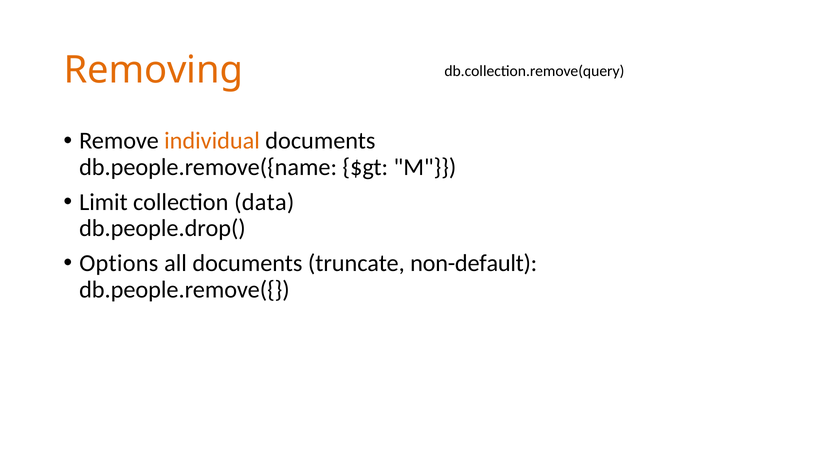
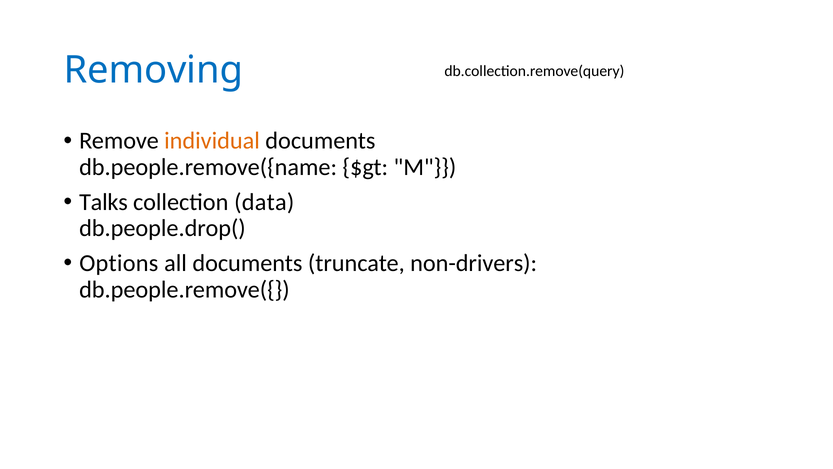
Removing colour: orange -> blue
Limit: Limit -> Talks
non-default: non-default -> non-drivers
